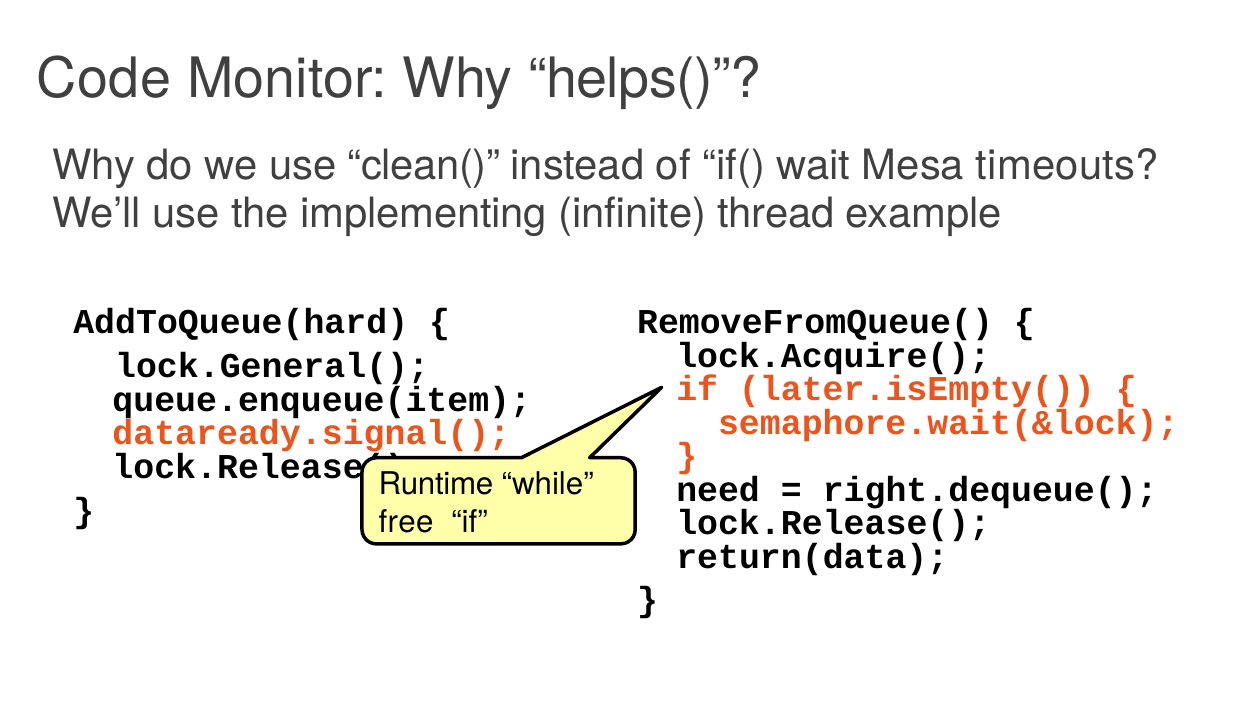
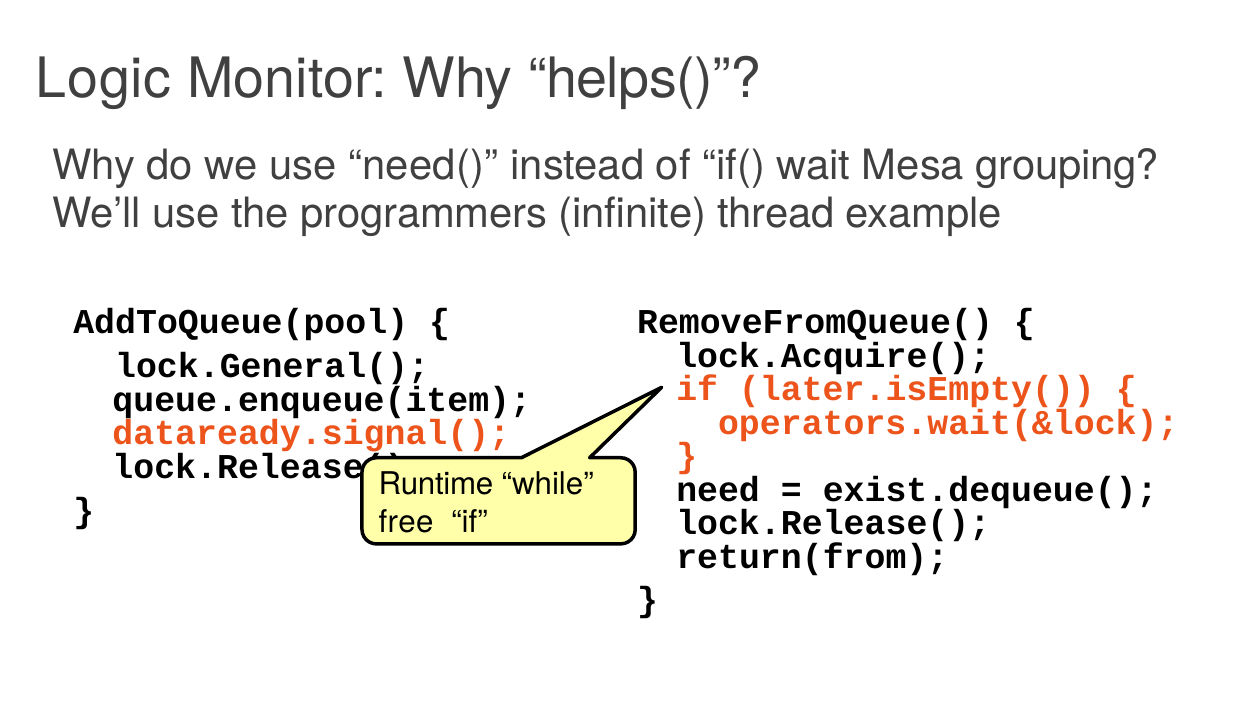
Code: Code -> Logic
clean(: clean( -> need(
timeouts: timeouts -> grouping
implementing: implementing -> programmers
AddToQueue(hard: AddToQueue(hard -> AddToQueue(pool
semaphore.wait(&lock: semaphore.wait(&lock -> operators.wait(&lock
right.dequeue(: right.dequeue( -> exist.dequeue(
return(data: return(data -> return(from
